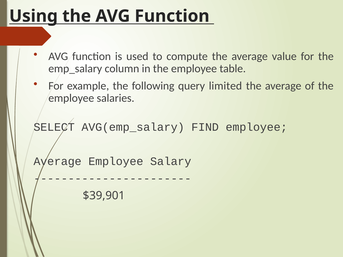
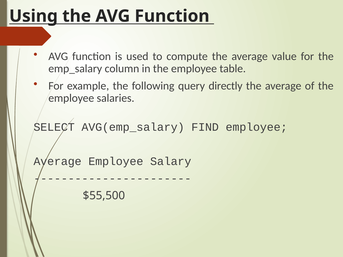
limited: limited -> directly
$39,901: $39,901 -> $55,500
